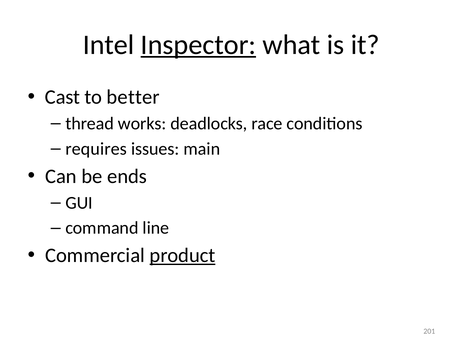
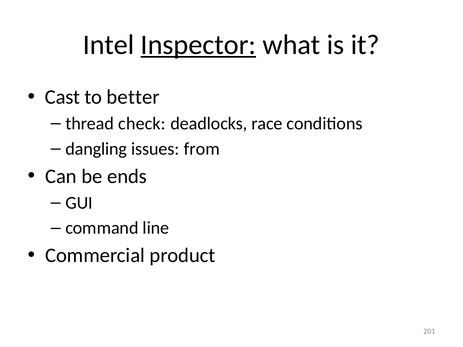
works: works -> check
requires: requires -> dangling
main: main -> from
product underline: present -> none
